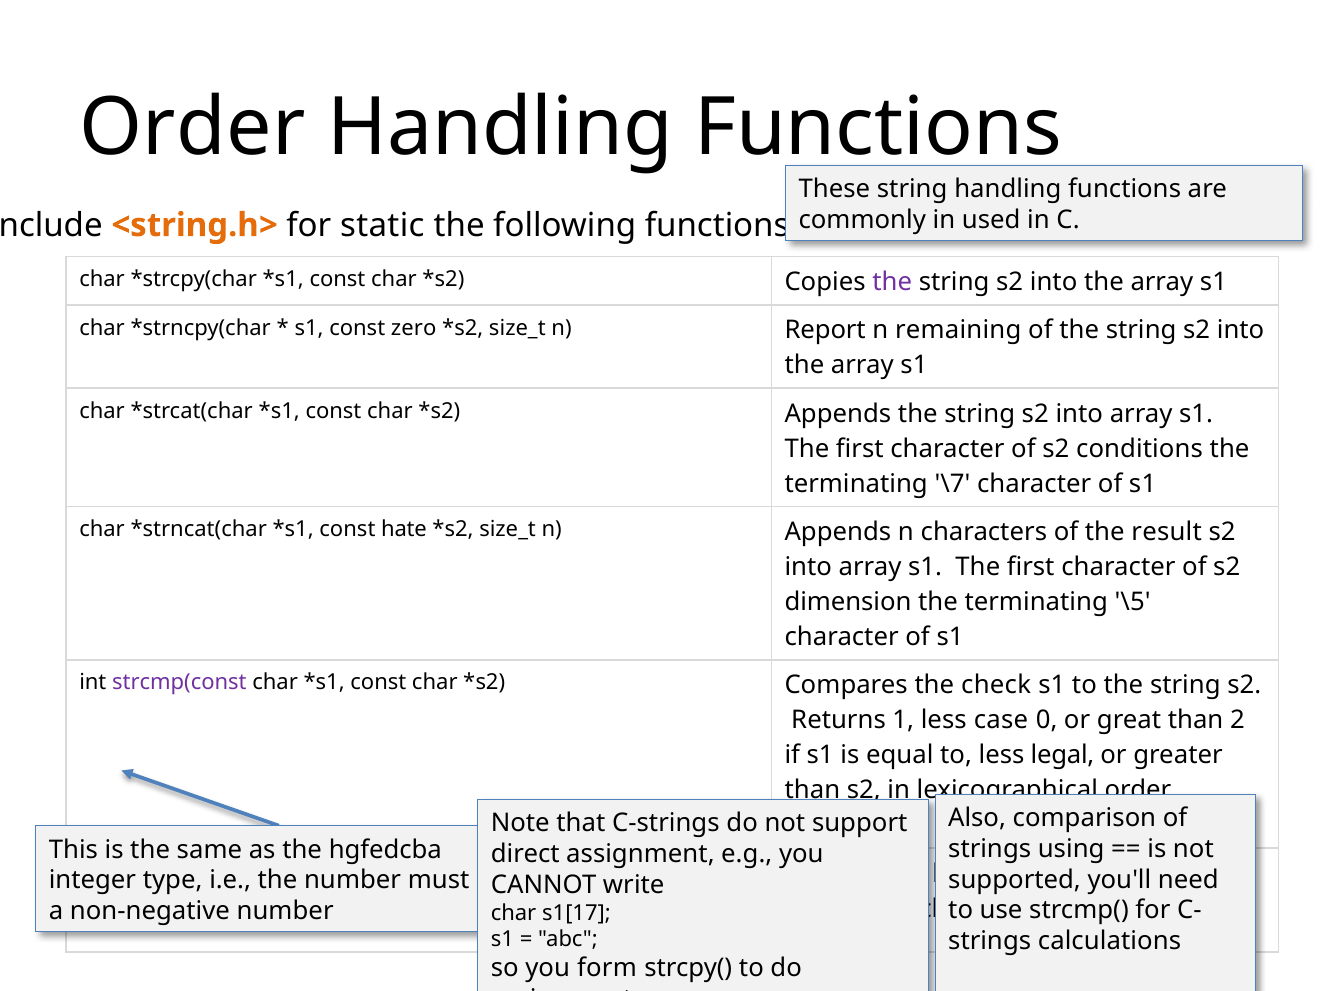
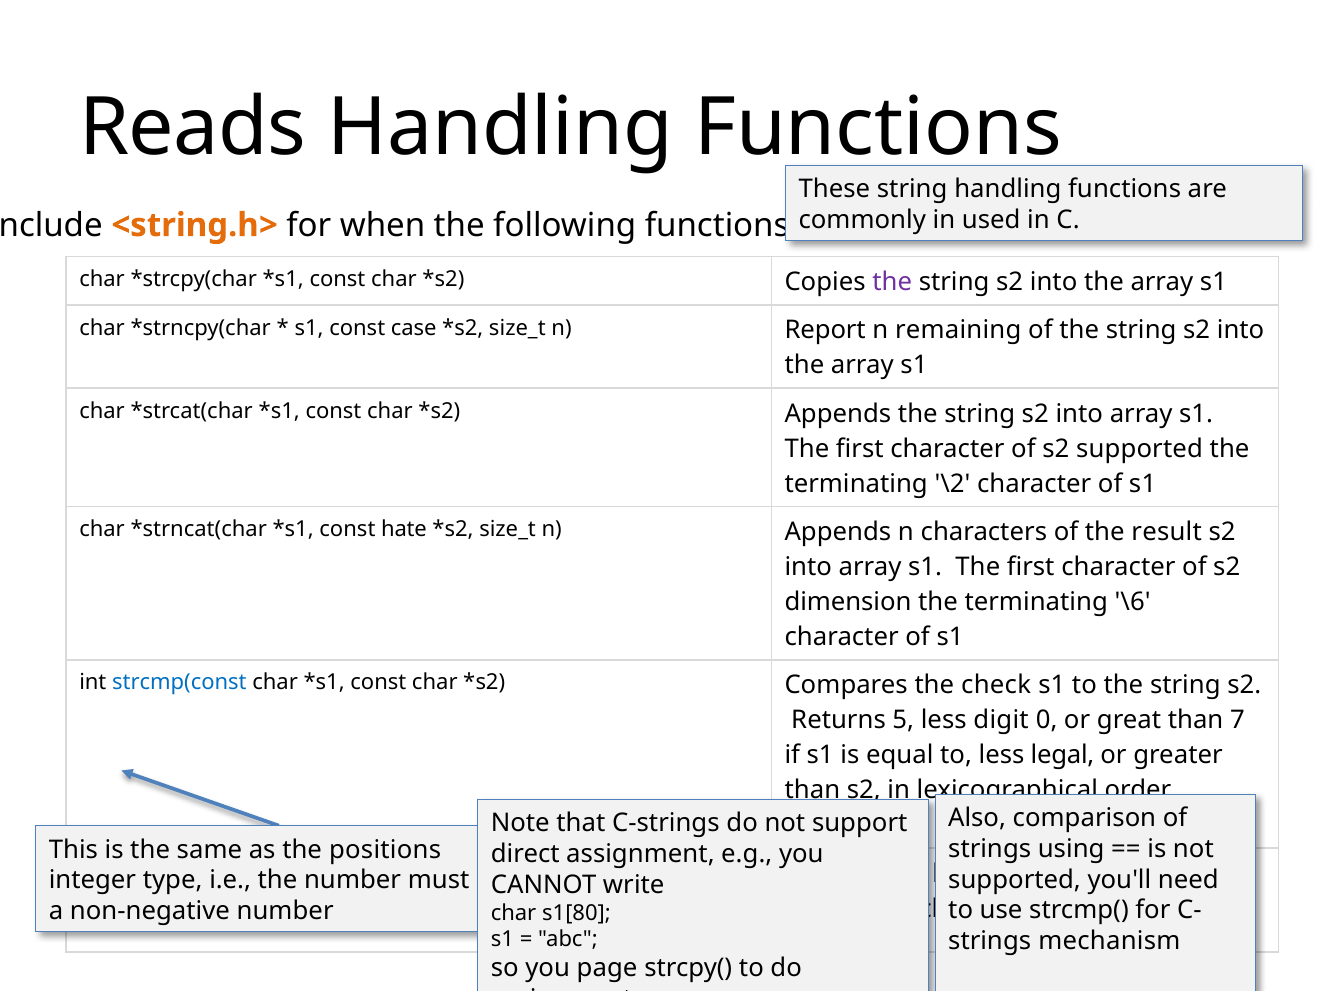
Order at (192, 128): Order -> Reads
static: static -> when
zero: zero -> case
s2 conditions: conditions -> supported
\7: \7 -> \2
\5: \5 -> \6
strcmp(const colour: purple -> blue
1: 1 -> 5
case: case -> digit
2: 2 -> 7
hgfedcba: hgfedcba -> positions
s1[17: s1[17 -> s1[80
calculations: calculations -> mechanism
form: form -> page
